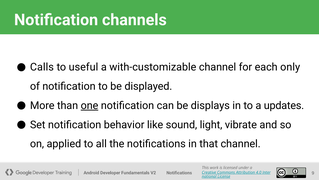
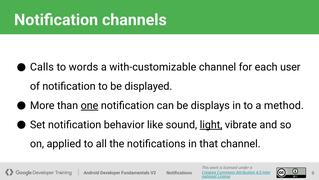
useful: useful -> words
only: only -> user
updates: updates -> method
light underline: none -> present
